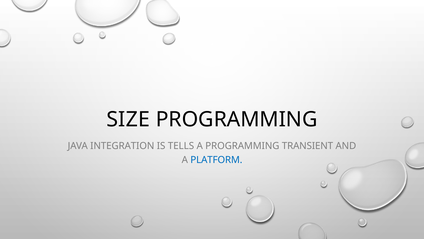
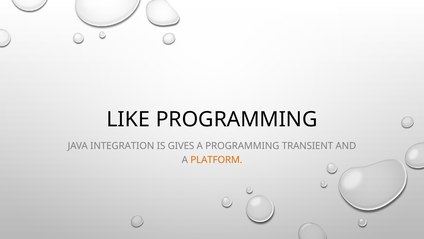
SIZE: SIZE -> LIKE
TELLS: TELLS -> GIVES
PLATFORM colour: blue -> orange
